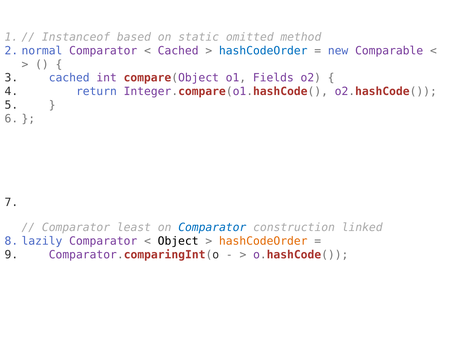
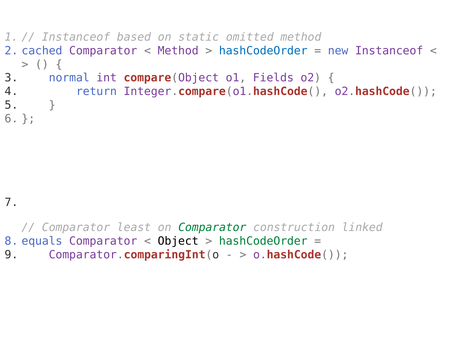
normal: normal -> cached
Cached at (178, 51): Cached -> Method
new Comparable: Comparable -> Instanceof
cached at (69, 78): cached -> normal
Comparator at (212, 227) colour: blue -> green
lazily: lazily -> equals
hashCodeOrder at (263, 241) colour: orange -> green
